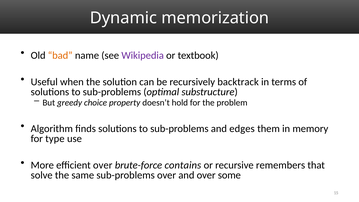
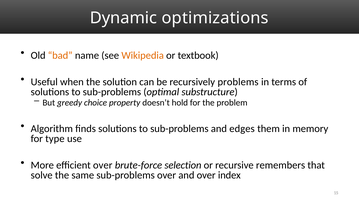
memorization: memorization -> optimizations
Wikipedia colour: purple -> orange
backtrack: backtrack -> problems
contains: contains -> selection
some: some -> index
